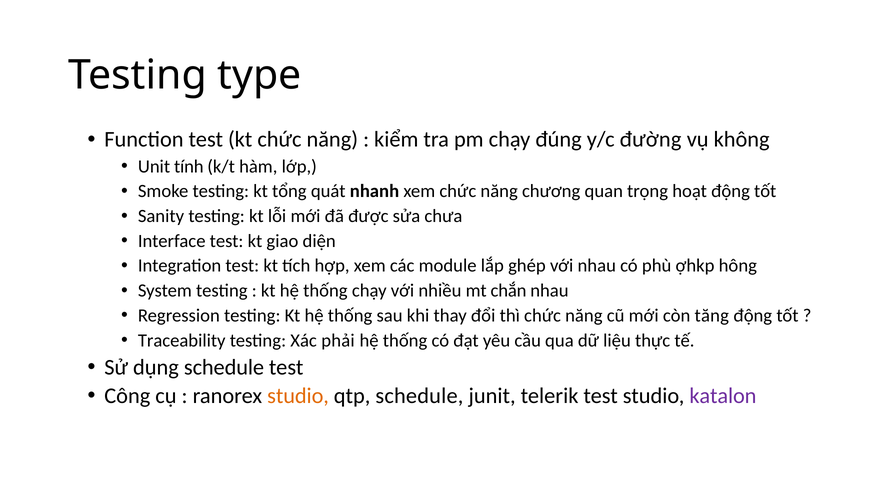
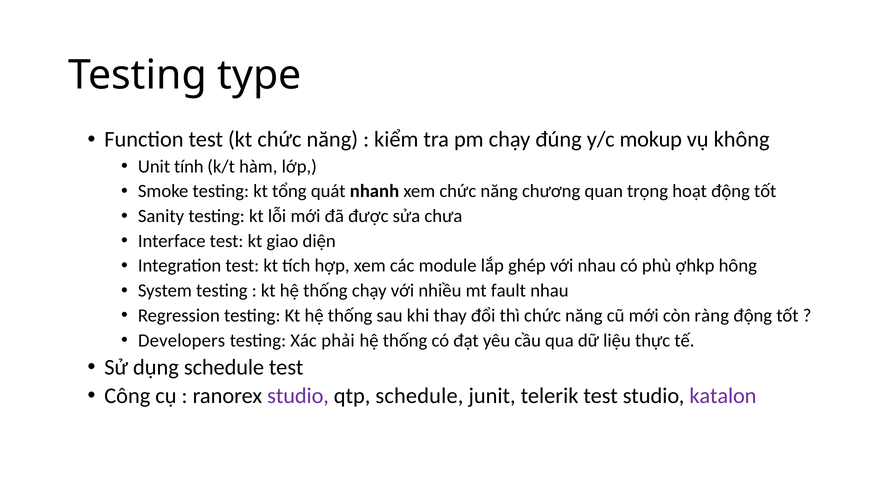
đường: đường -> mokup
chắn: chắn -> fault
tăng: tăng -> ràng
Traceability: Traceability -> Developers
studio at (298, 396) colour: orange -> purple
